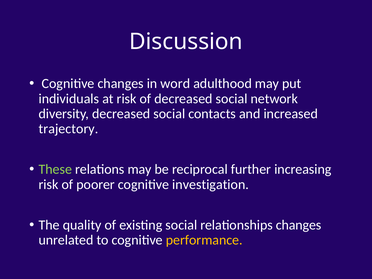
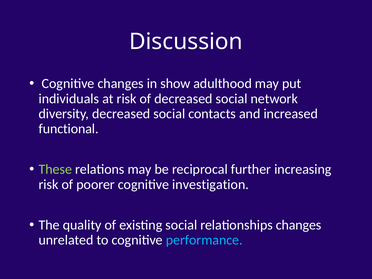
word: word -> show
trajectory: trajectory -> functional
performance colour: yellow -> light blue
